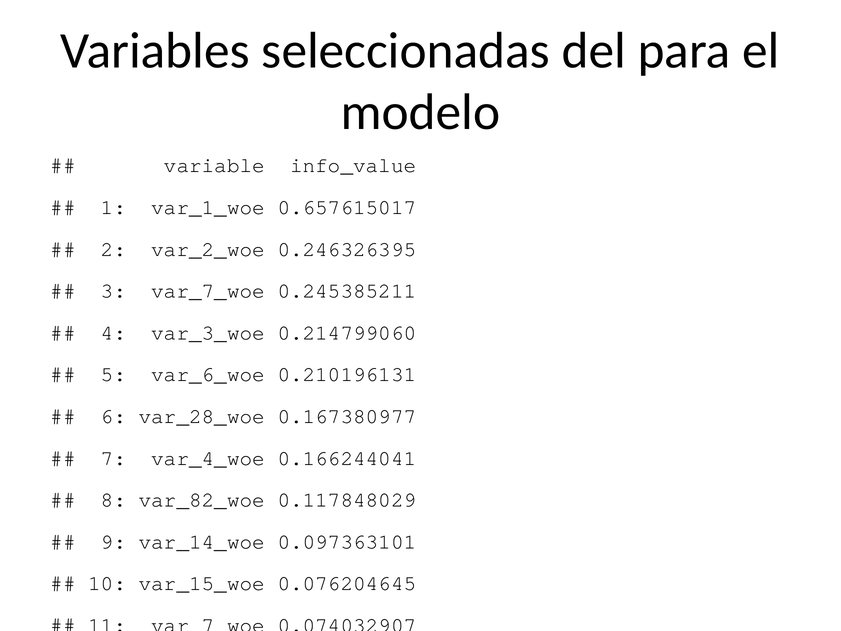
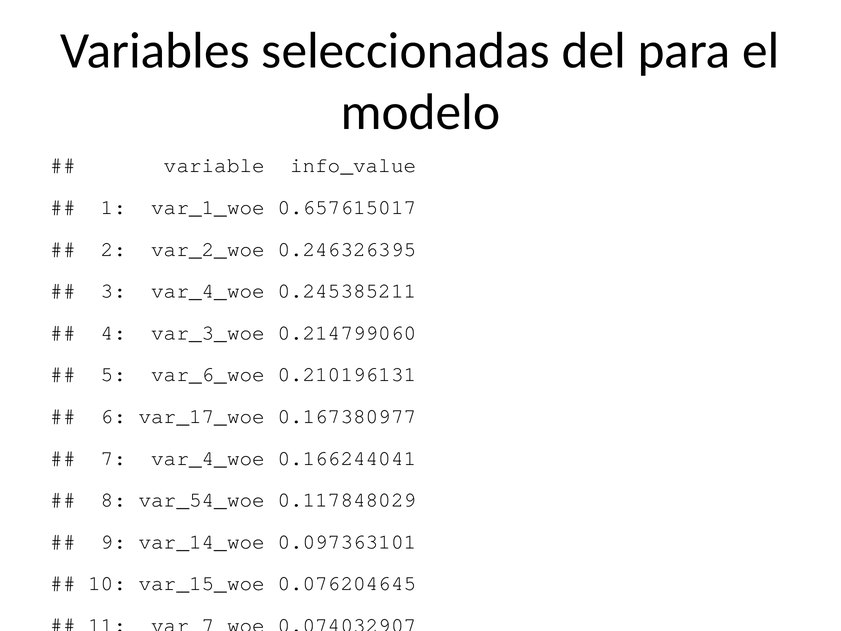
3 var_7_woe: var_7_woe -> var_4_woe
6 var_28_woe: var_28_woe -> var_17_woe
var_82_woe: var_82_woe -> var_54_woe
